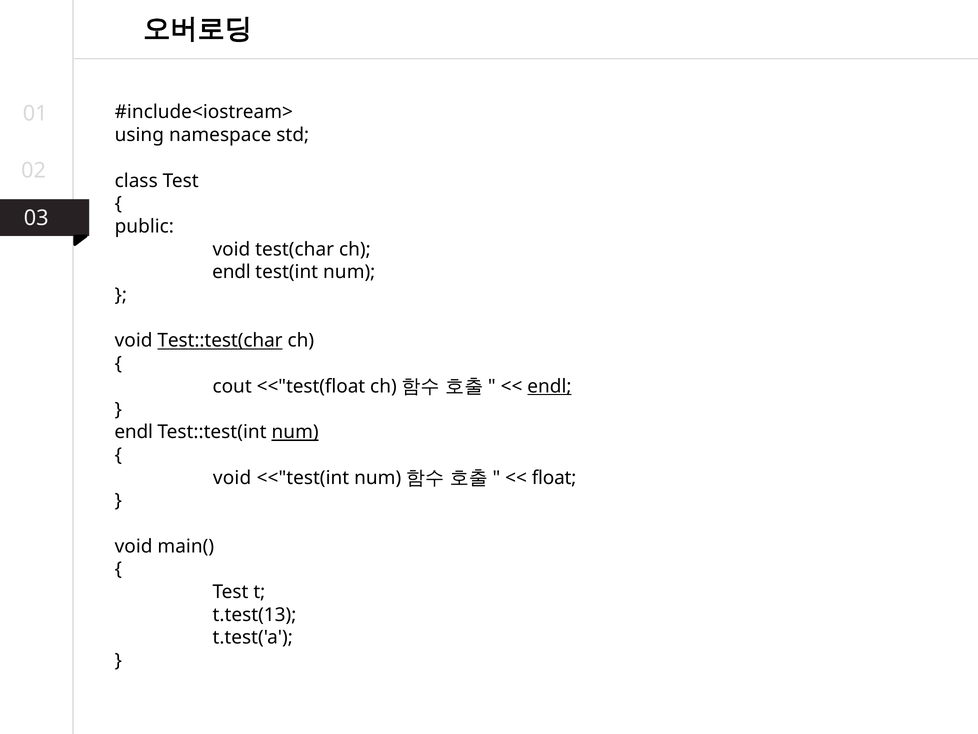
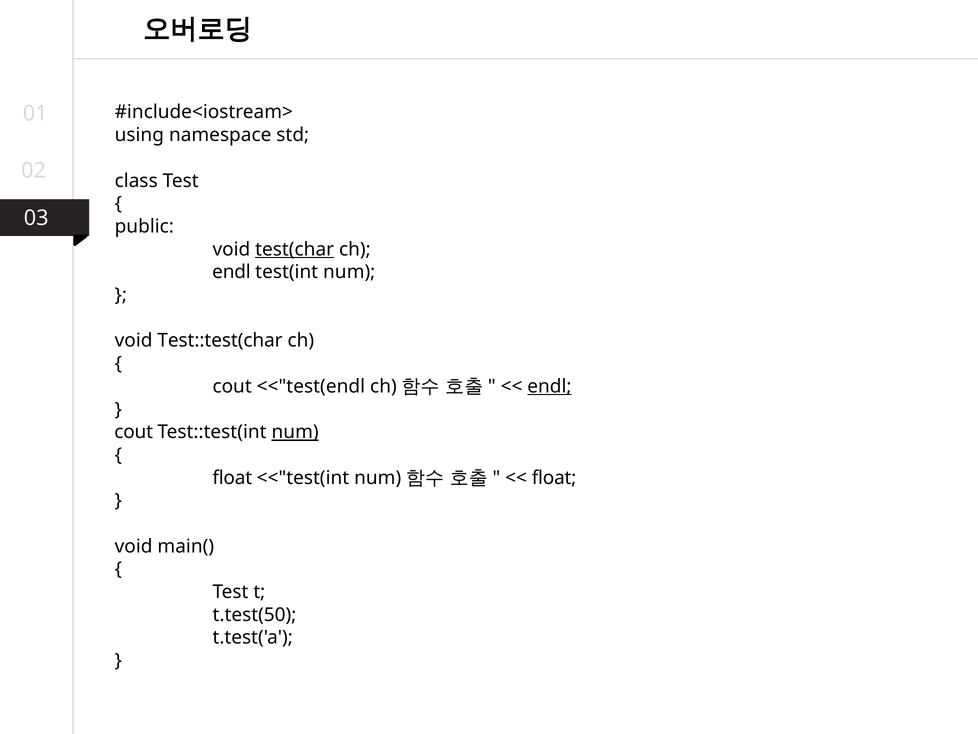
test(char underline: none -> present
Test::test(char underline: present -> none
<<"test(float: <<"test(float -> <<"test(endl
endl at (134, 432): endl -> cout
void at (232, 477): void -> float
t.test(13: t.test(13 -> t.test(50
